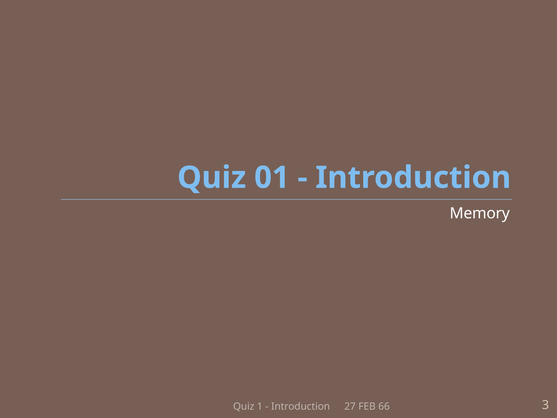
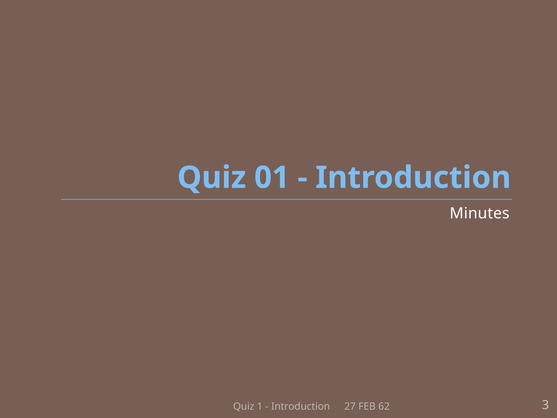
Memory: Memory -> Minutes
66: 66 -> 62
